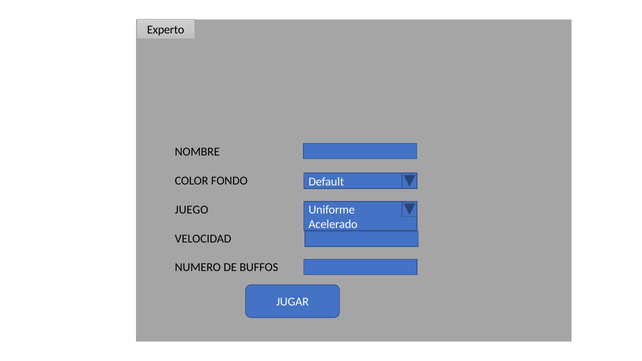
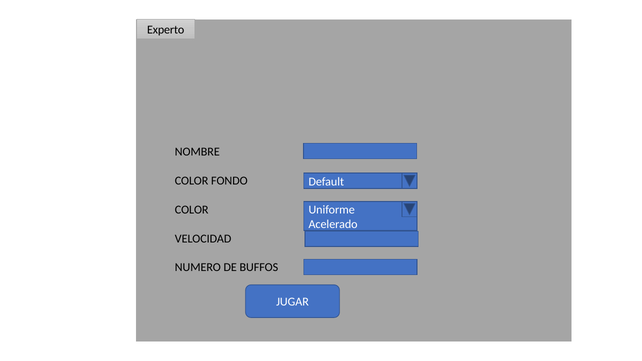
JUEGO at (192, 210): JUEGO -> COLOR
